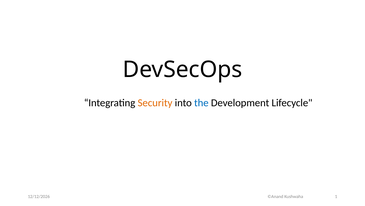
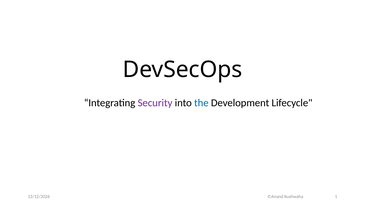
Security colour: orange -> purple
